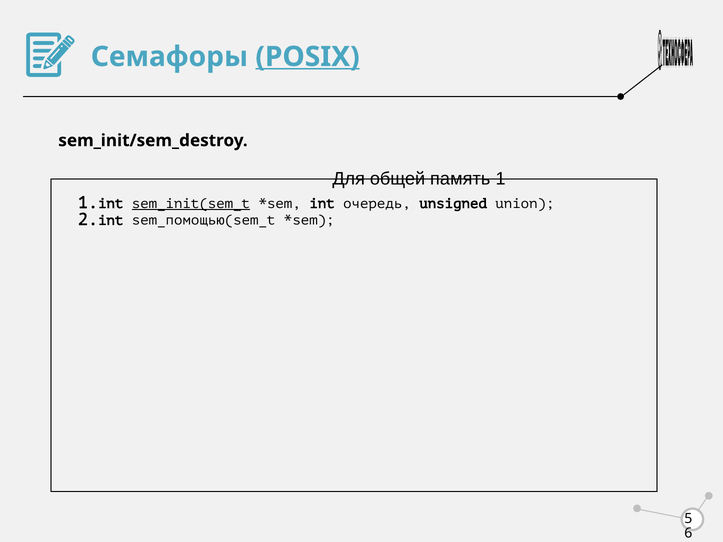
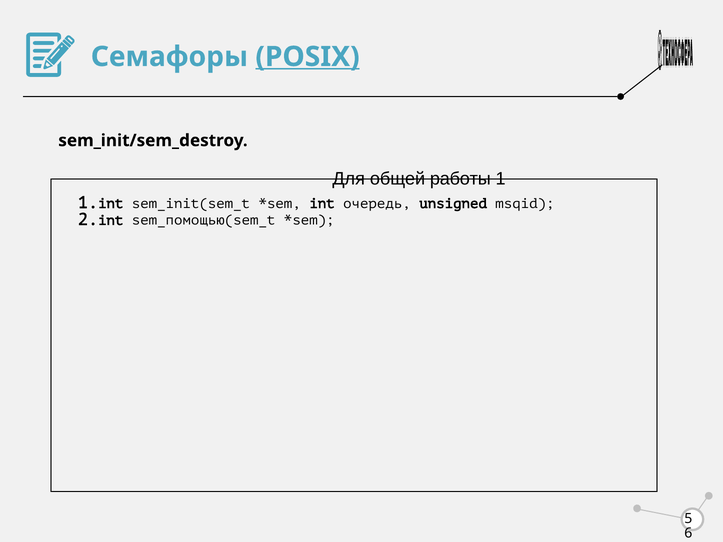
память: память -> работы
sem_init(sem_t underline: present -> none
union: union -> msqid
